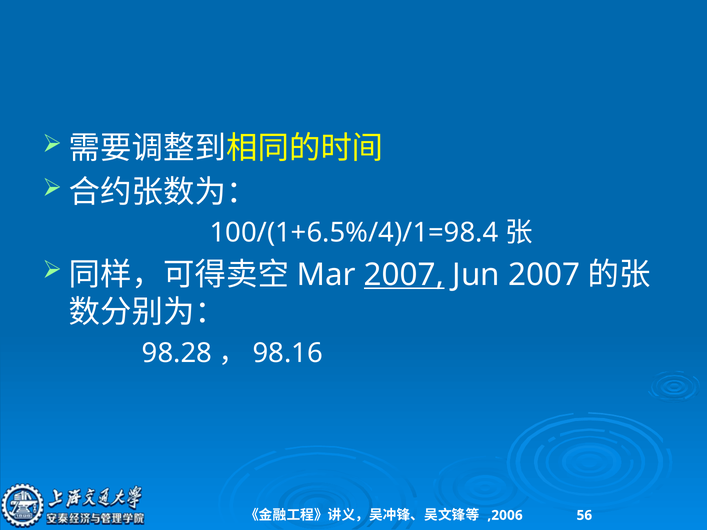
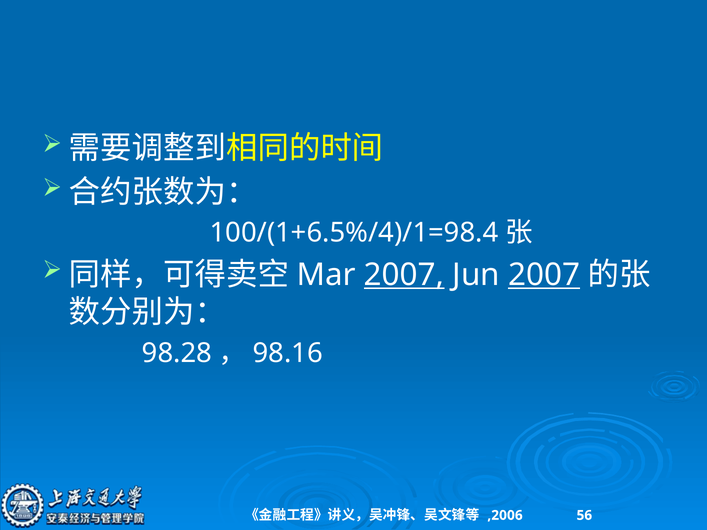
2007 at (544, 275) underline: none -> present
